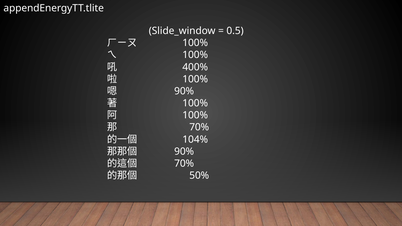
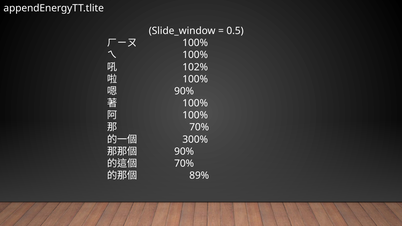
400%: 400% -> 102%
104%: 104% -> 300%
50%: 50% -> 89%
